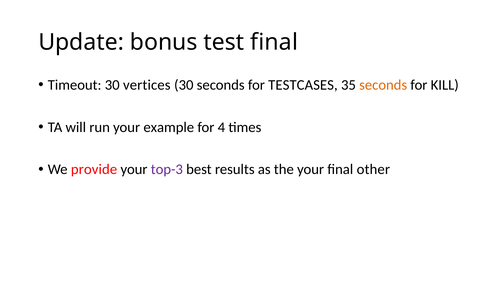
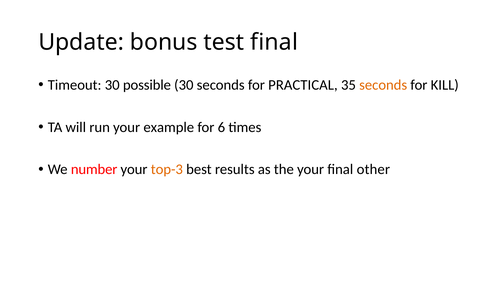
vertices: vertices -> possible
TESTCASES: TESTCASES -> PRACTICAL
4: 4 -> 6
provide: provide -> number
top-3 colour: purple -> orange
